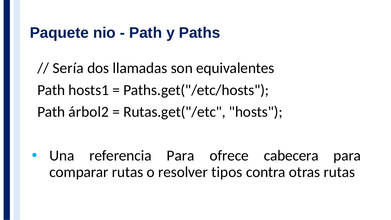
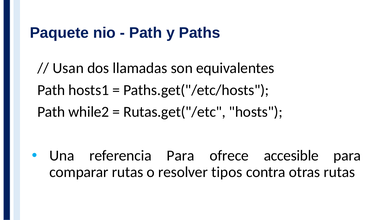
Sería: Sería -> Usan
árbol2: árbol2 -> while2
cabecera: cabecera -> accesible
